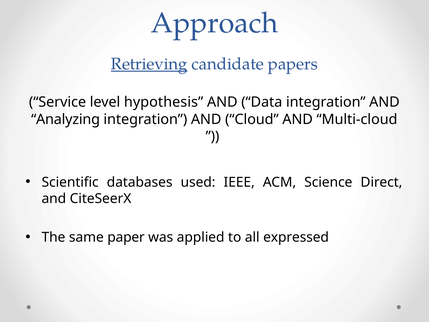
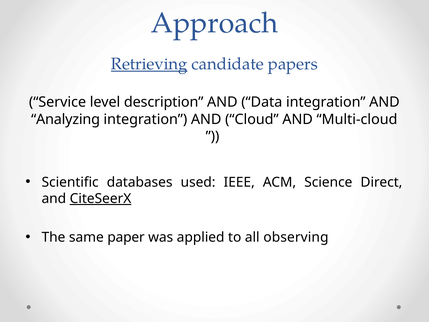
hypothesis: hypothesis -> description
CiteSeerX underline: none -> present
expressed: expressed -> observing
